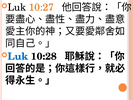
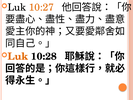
Luk at (18, 56) colour: blue -> orange
